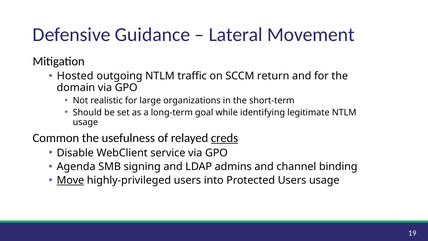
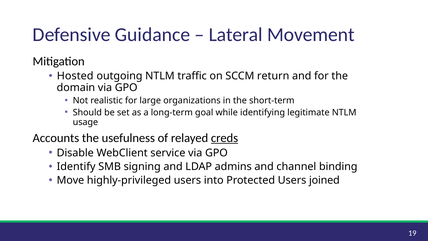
Common: Common -> Accounts
Agenda: Agenda -> Identify
Move underline: present -> none
Users usage: usage -> joined
